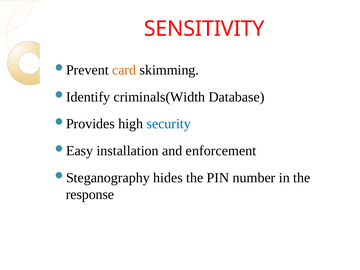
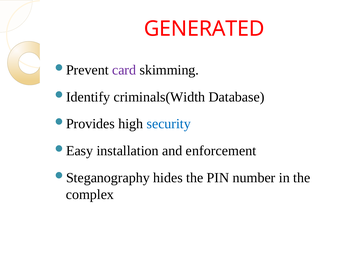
SENSITIVITY: SENSITIVITY -> GENERATED
card colour: orange -> purple
response: response -> complex
